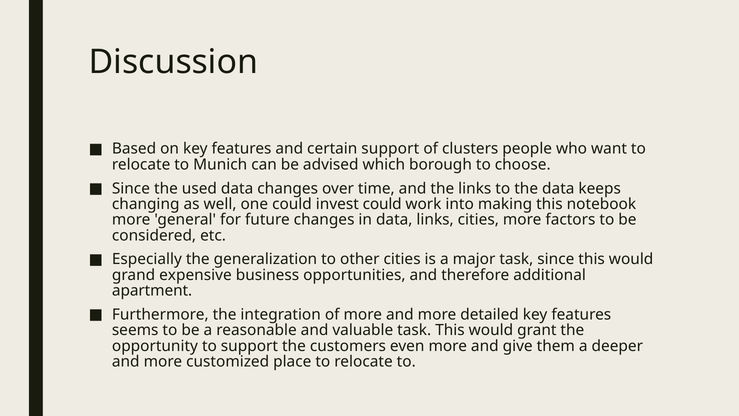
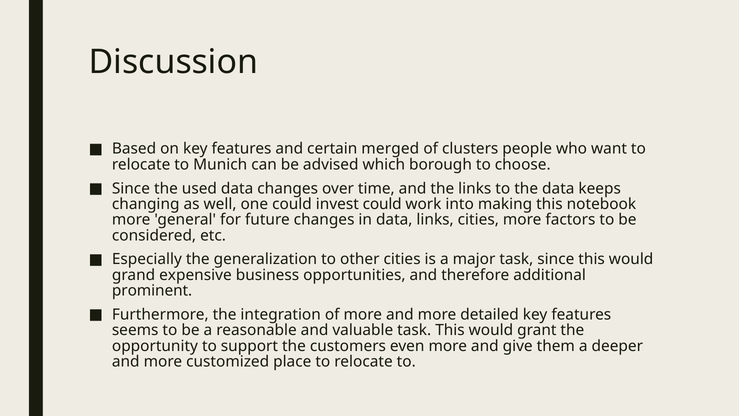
certain support: support -> merged
apartment: apartment -> prominent
